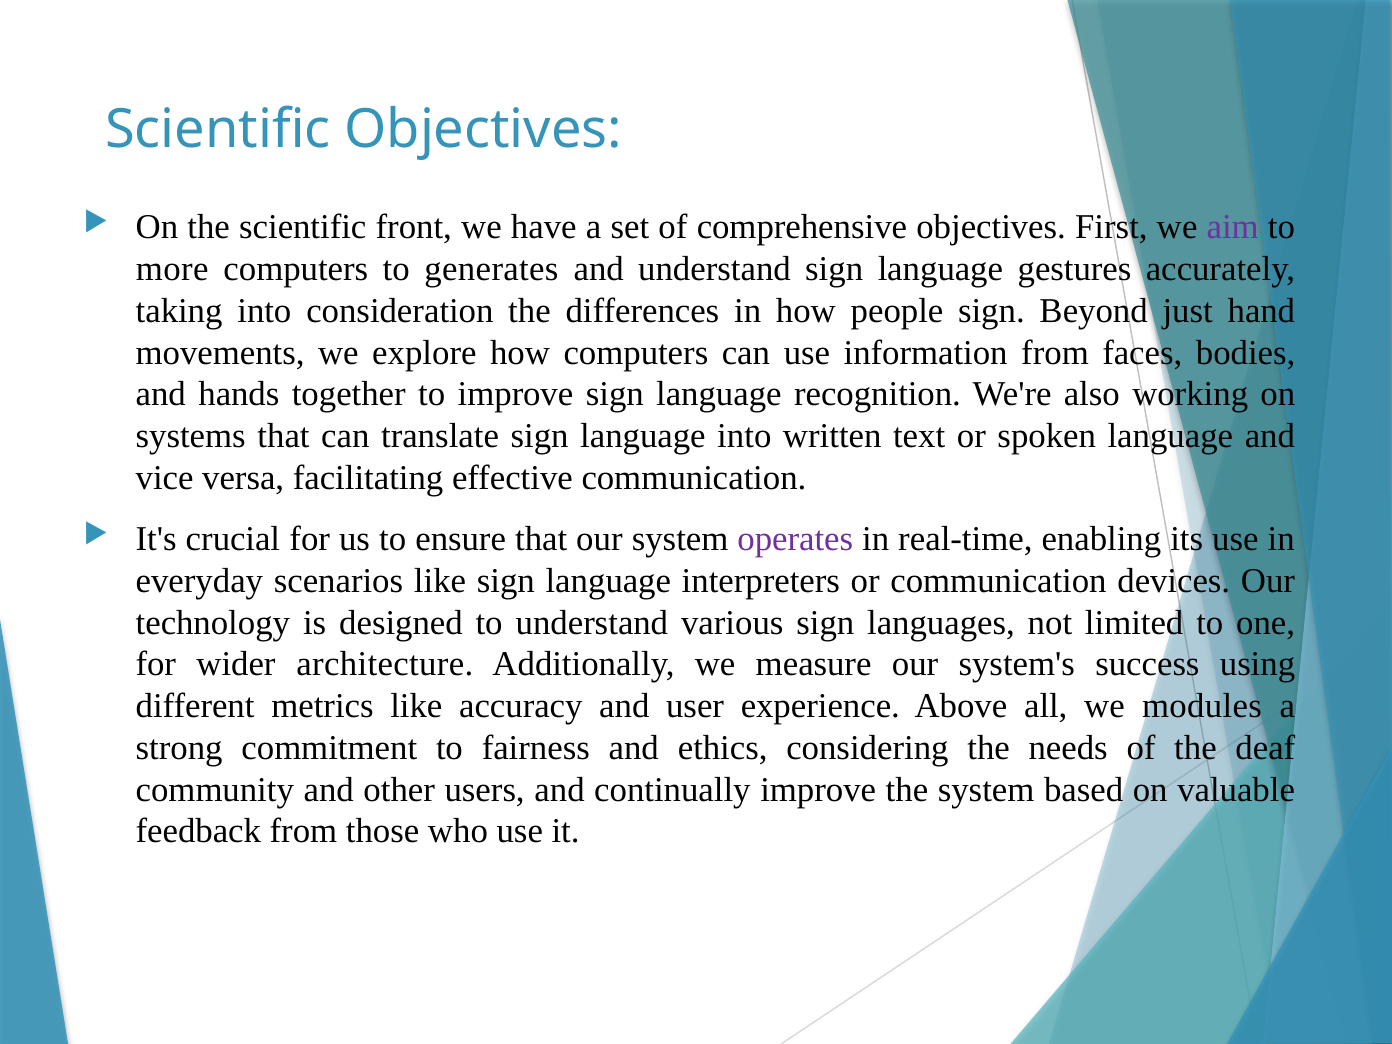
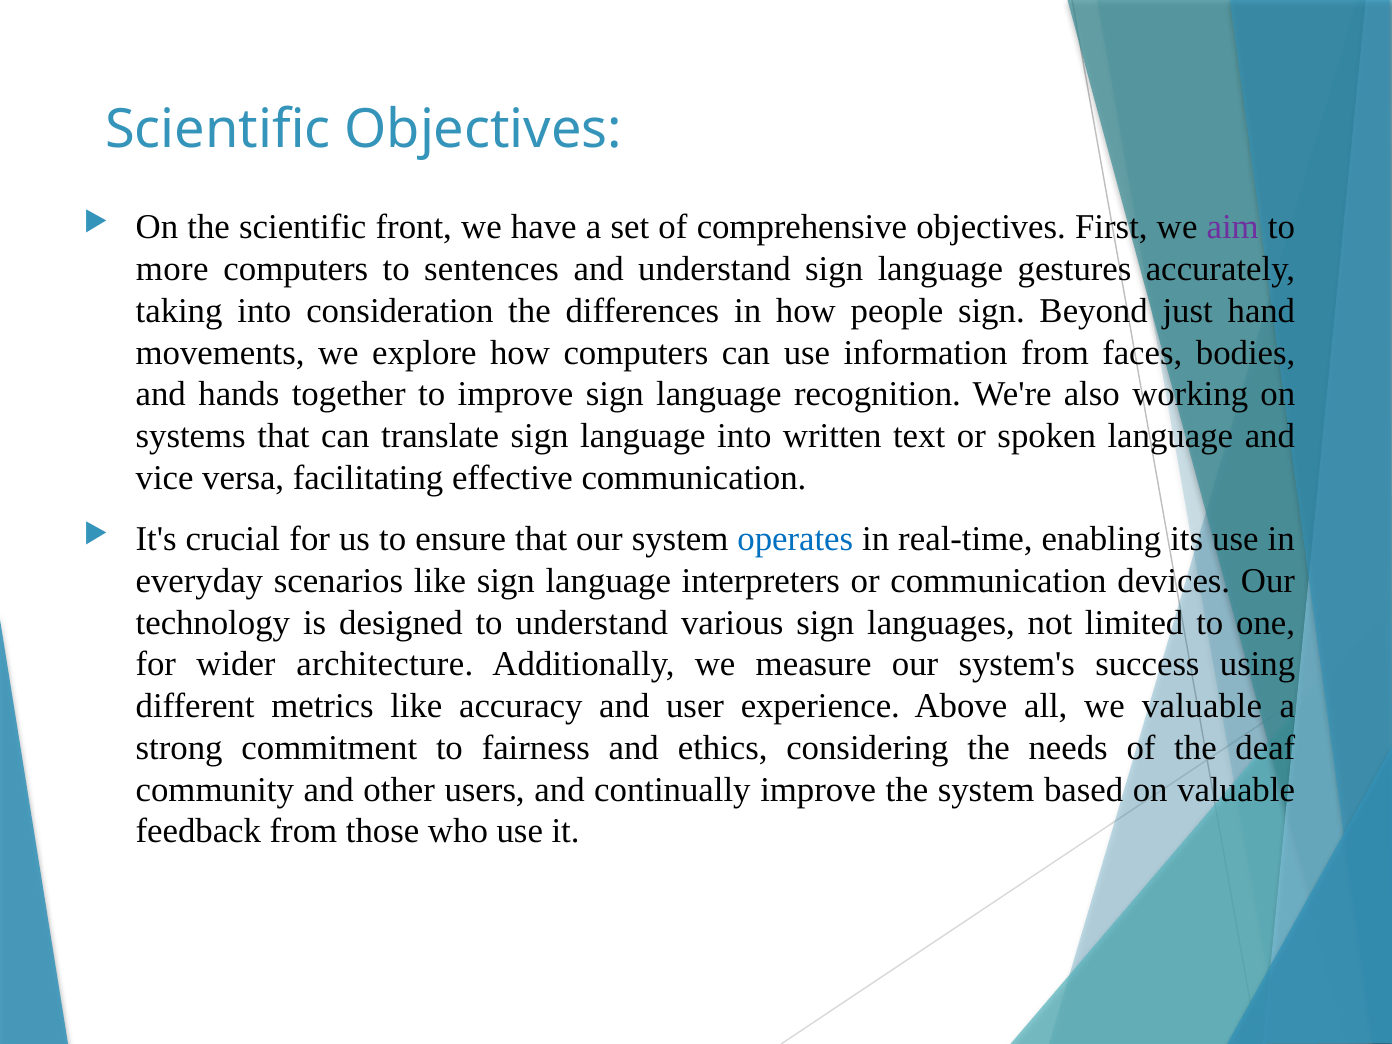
generates: generates -> sentences
operates colour: purple -> blue
we modules: modules -> valuable
